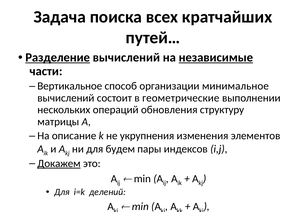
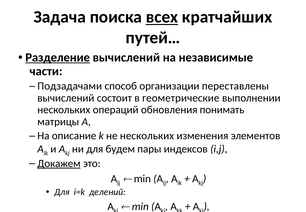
всех underline: none -> present
независимые underline: present -> none
Вертикальное: Вертикальное -> Подзадачами
минимальное: минимальное -> переставлены
структуру: структуру -> понимать
не укрупнения: укрупнения -> нескольких
